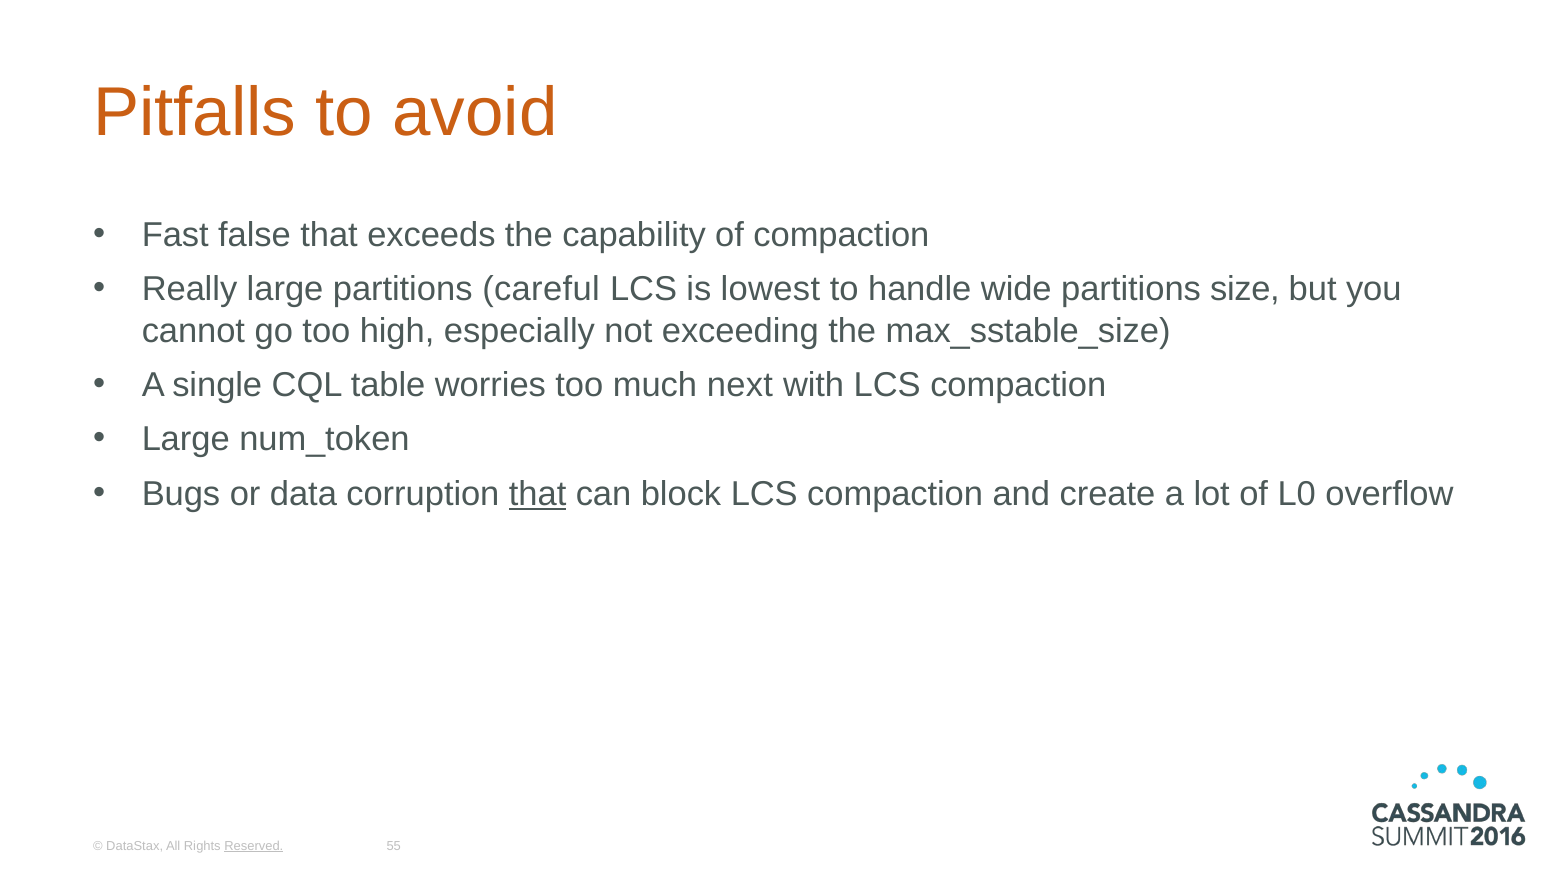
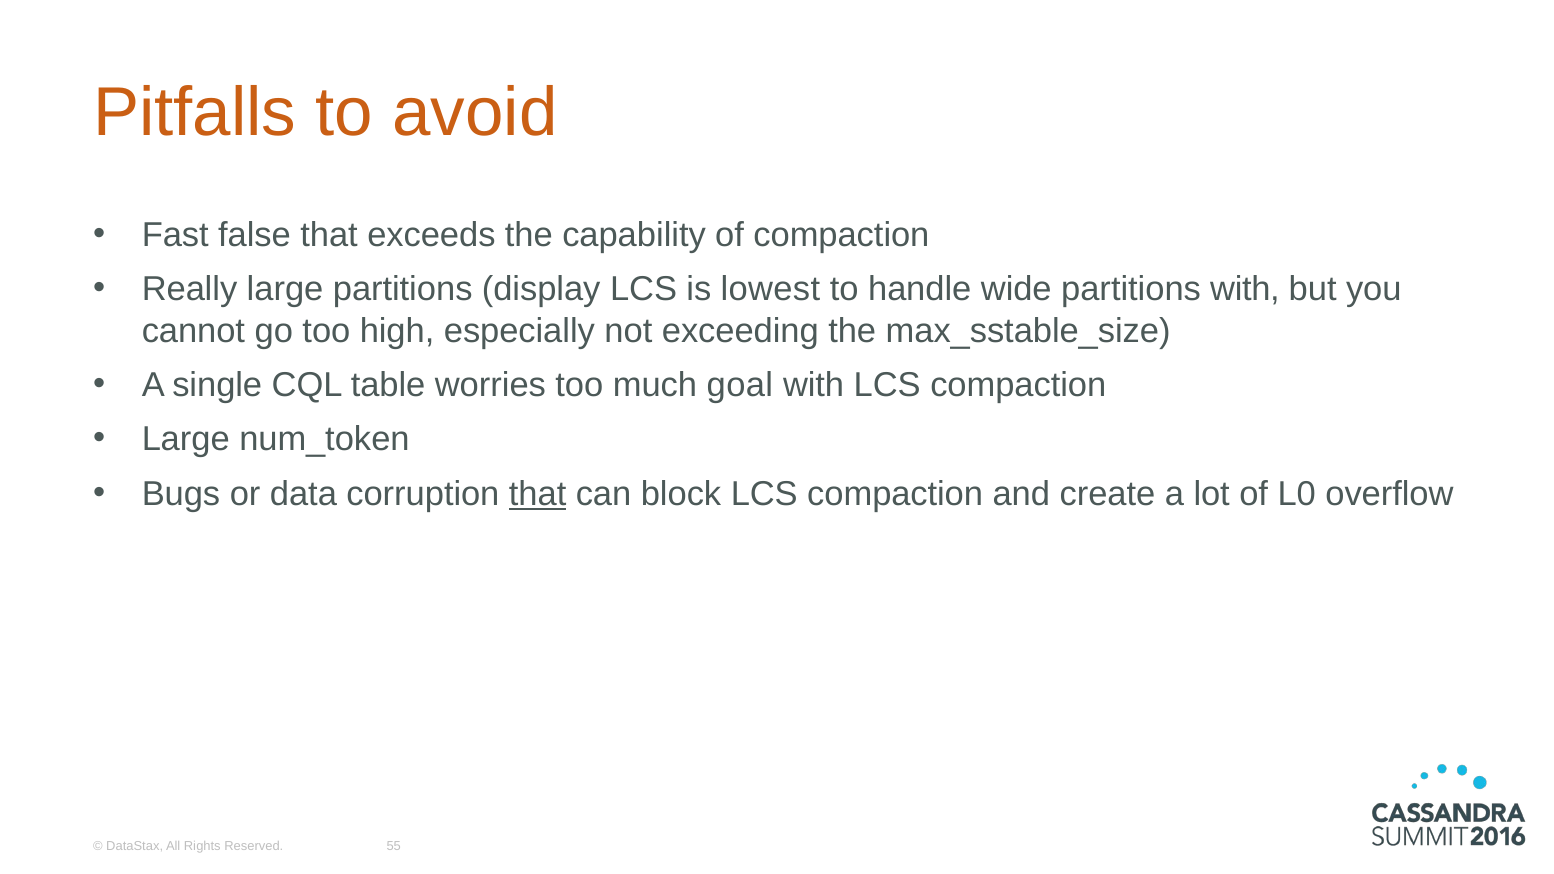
careful: careful -> display
partitions size: size -> with
next: next -> goal
Reserved underline: present -> none
